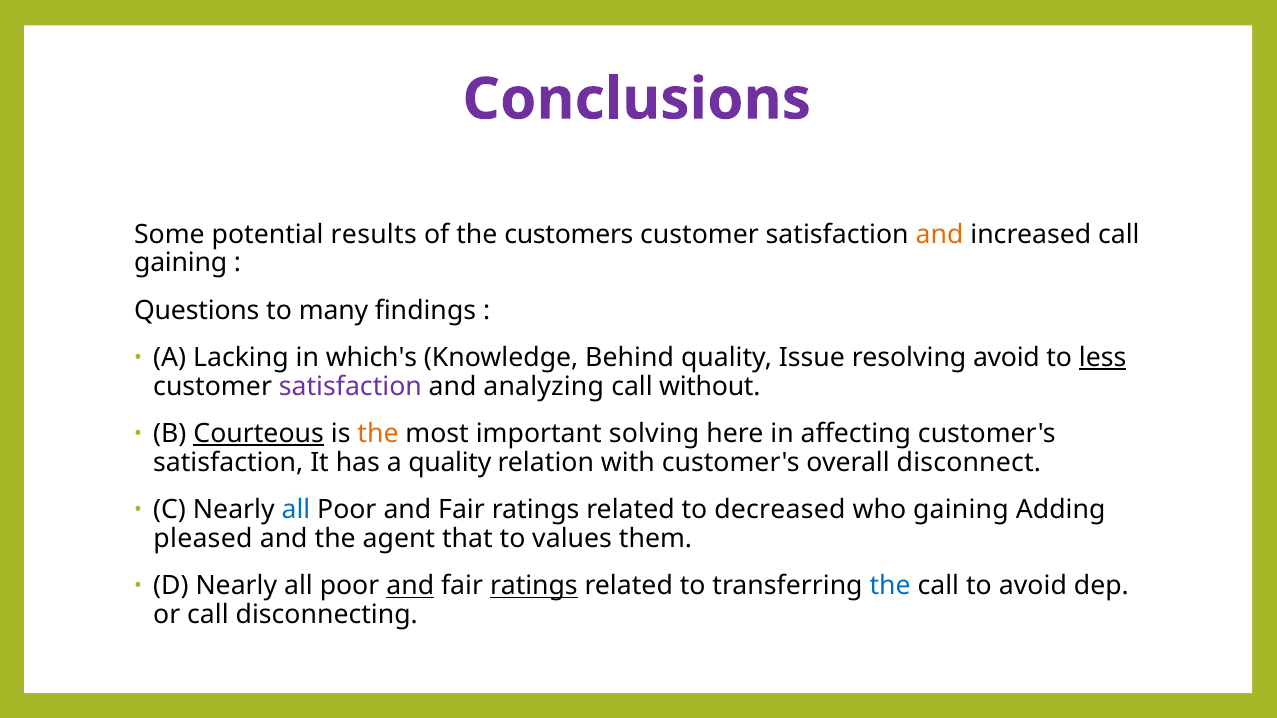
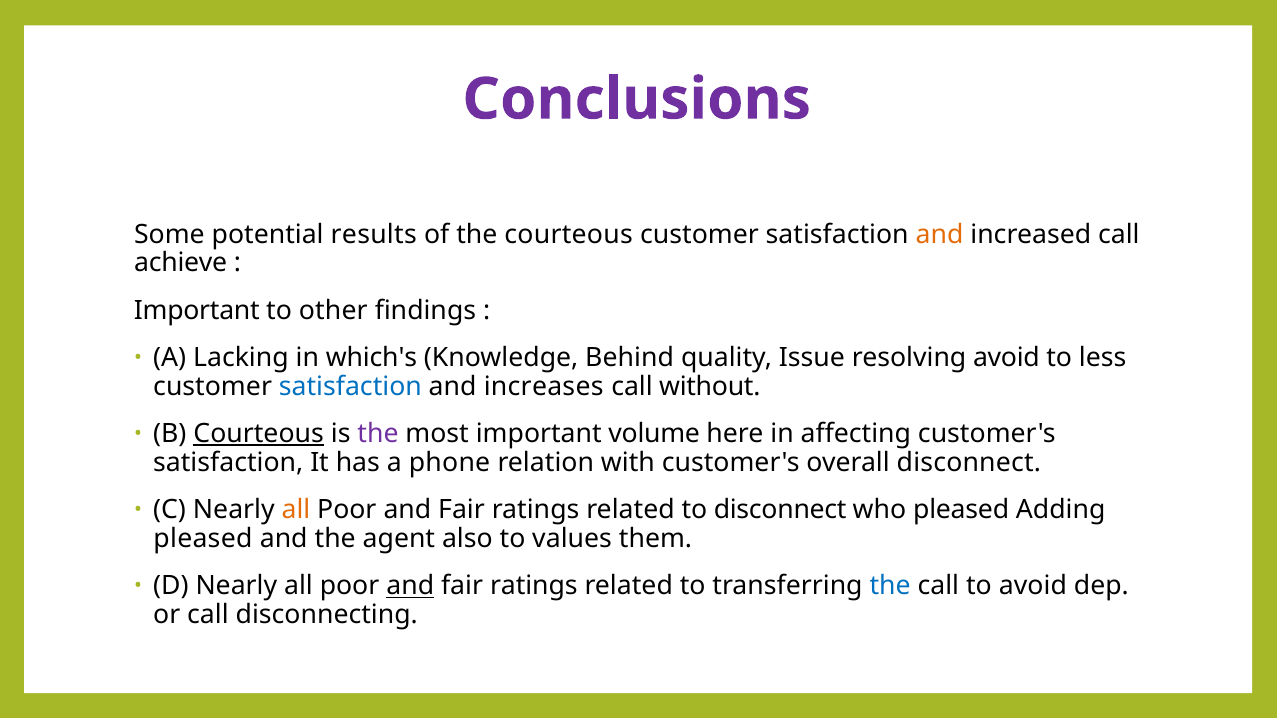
the customers: customers -> courteous
gaining at (181, 263): gaining -> achieve
Questions at (197, 311): Questions -> Important
many: many -> other
less underline: present -> none
satisfaction at (350, 387) colour: purple -> blue
analyzing: analyzing -> increases
the at (378, 434) colour: orange -> purple
solving: solving -> volume
a quality: quality -> phone
all at (296, 510) colour: blue -> orange
to decreased: decreased -> disconnect
who gaining: gaining -> pleased
that: that -> also
ratings at (534, 586) underline: present -> none
